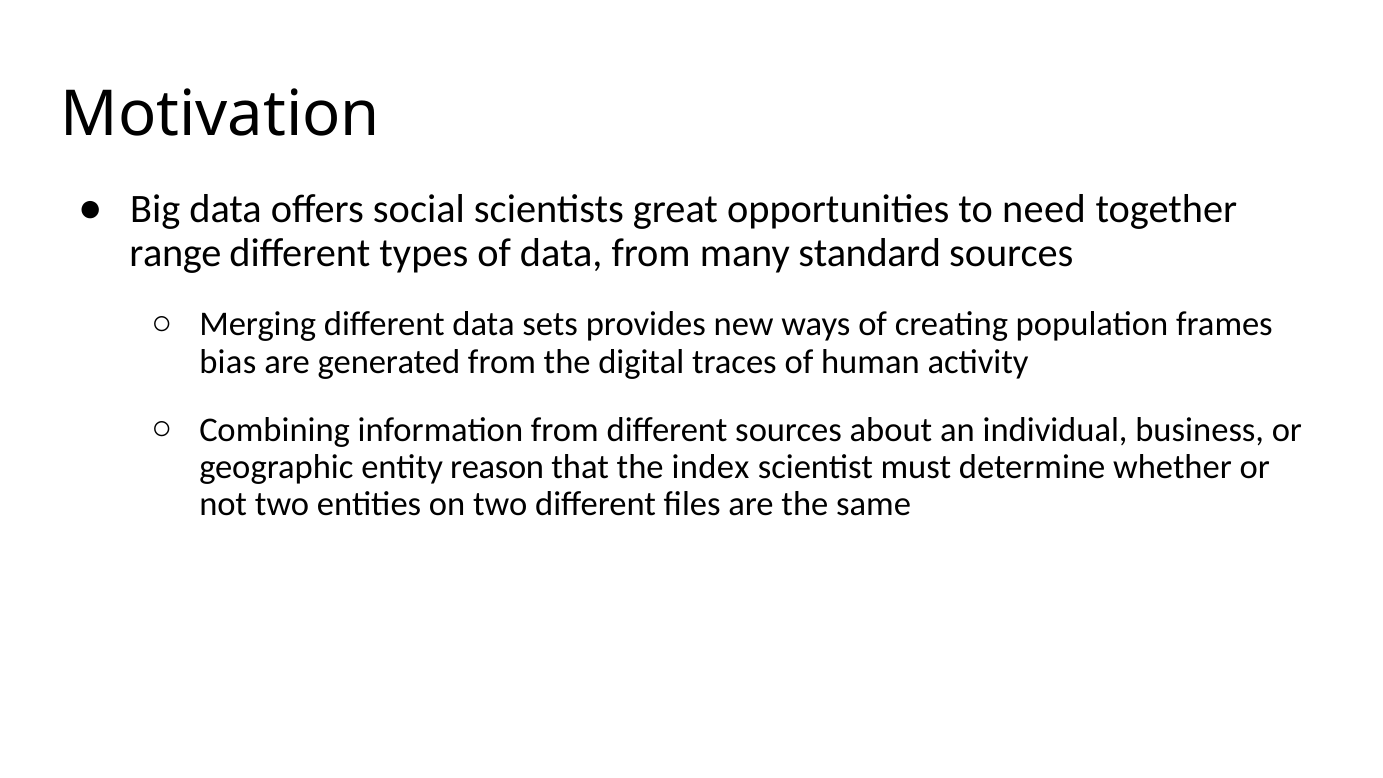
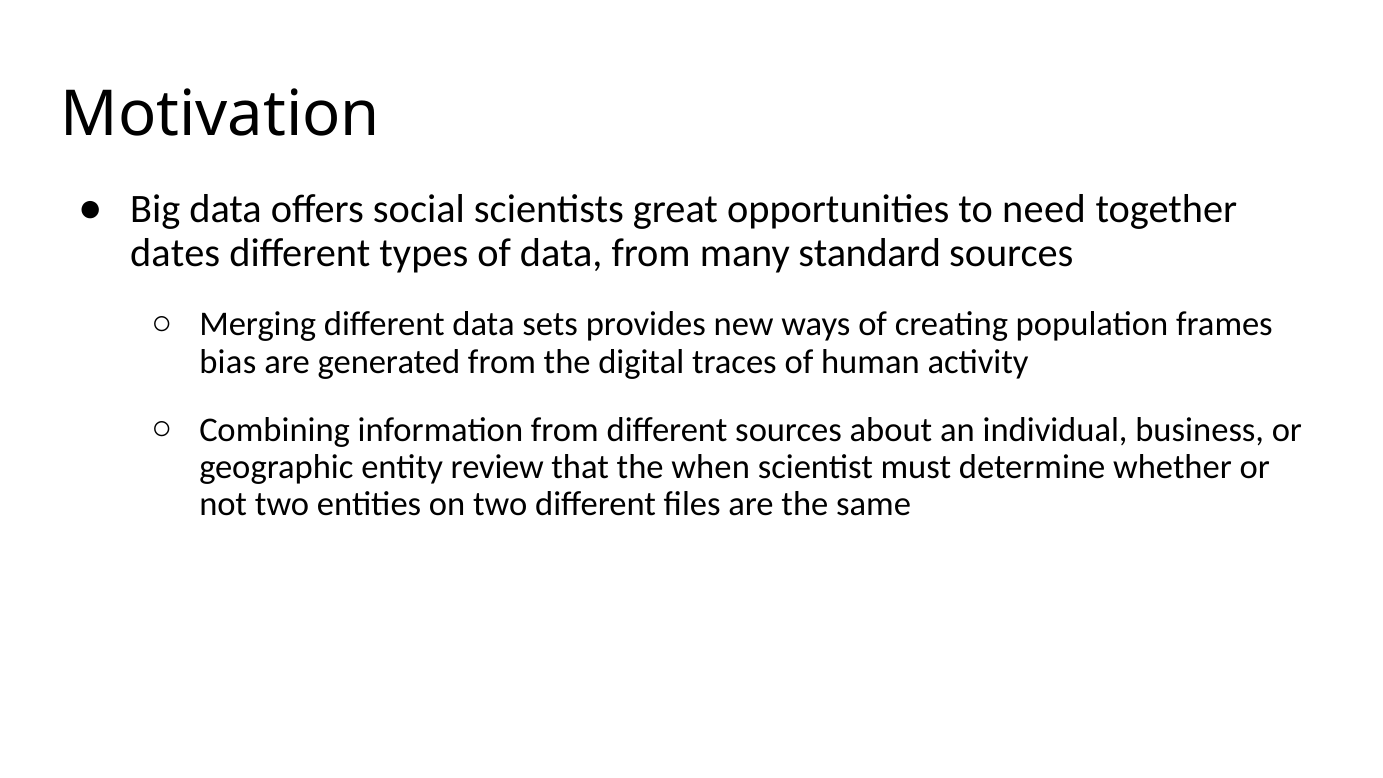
range: range -> dates
reason: reason -> review
index: index -> when
